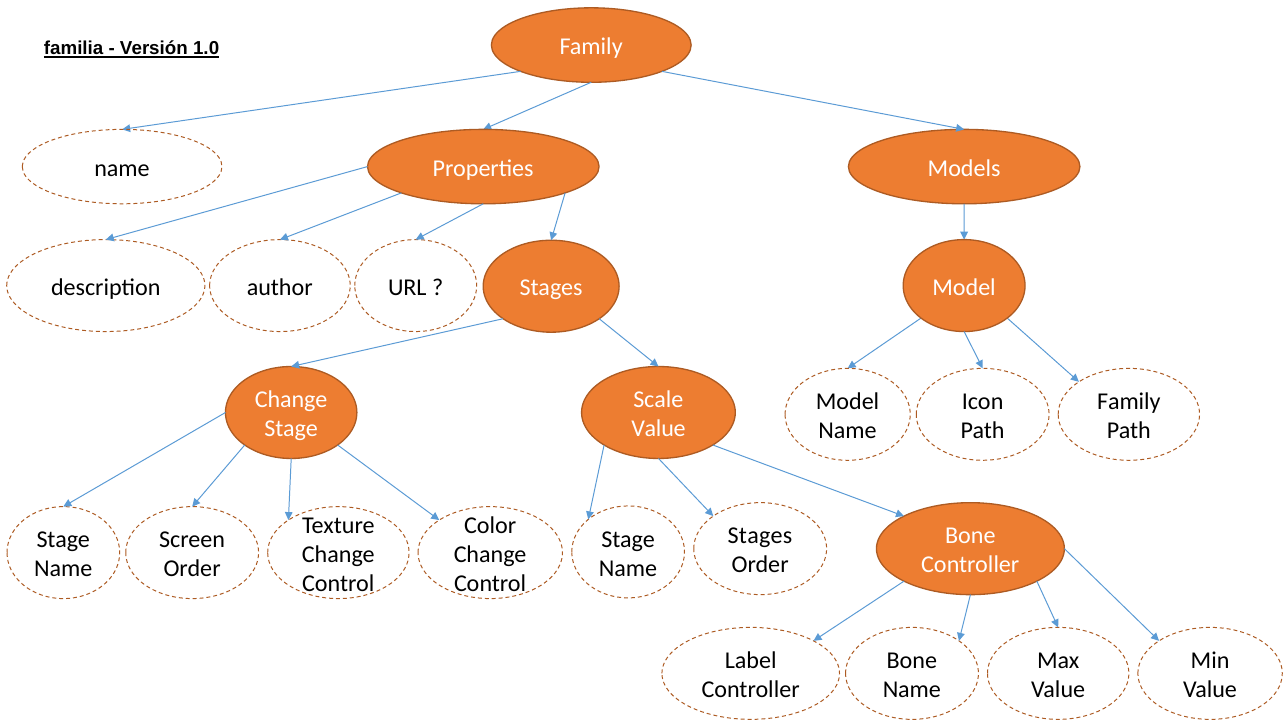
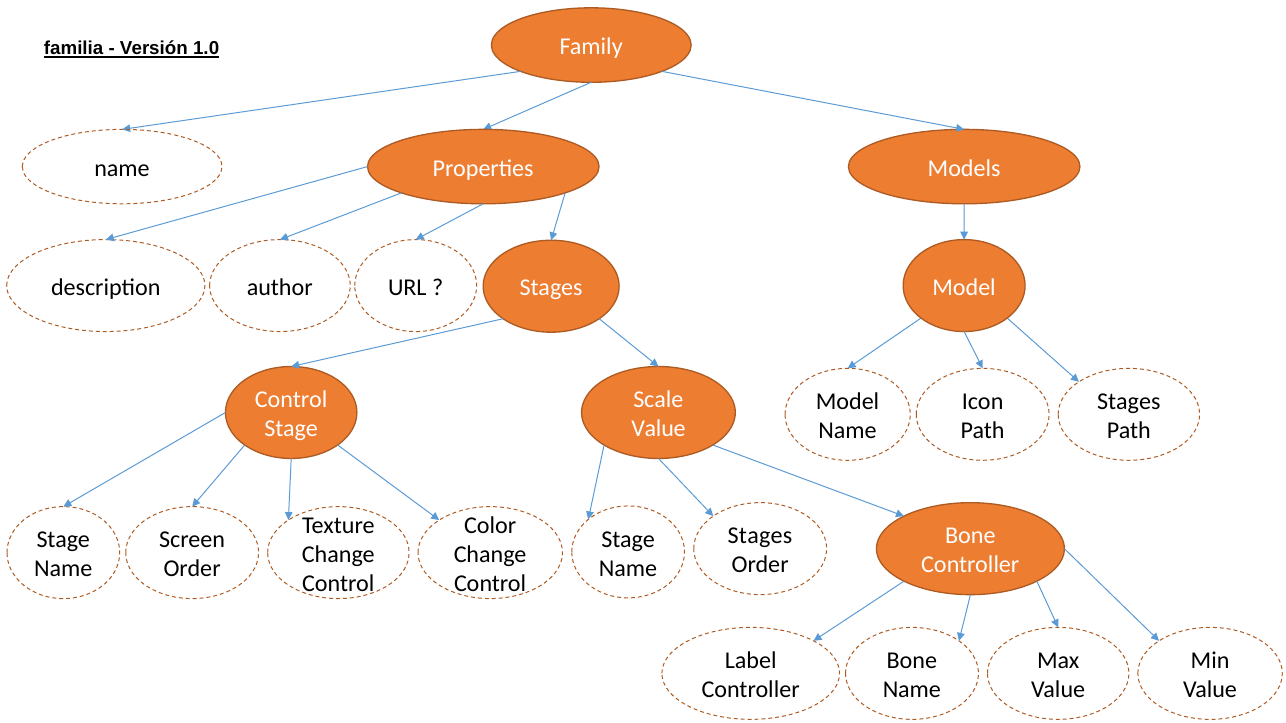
Change at (291, 400): Change -> Control
Family at (1129, 402): Family -> Stages
